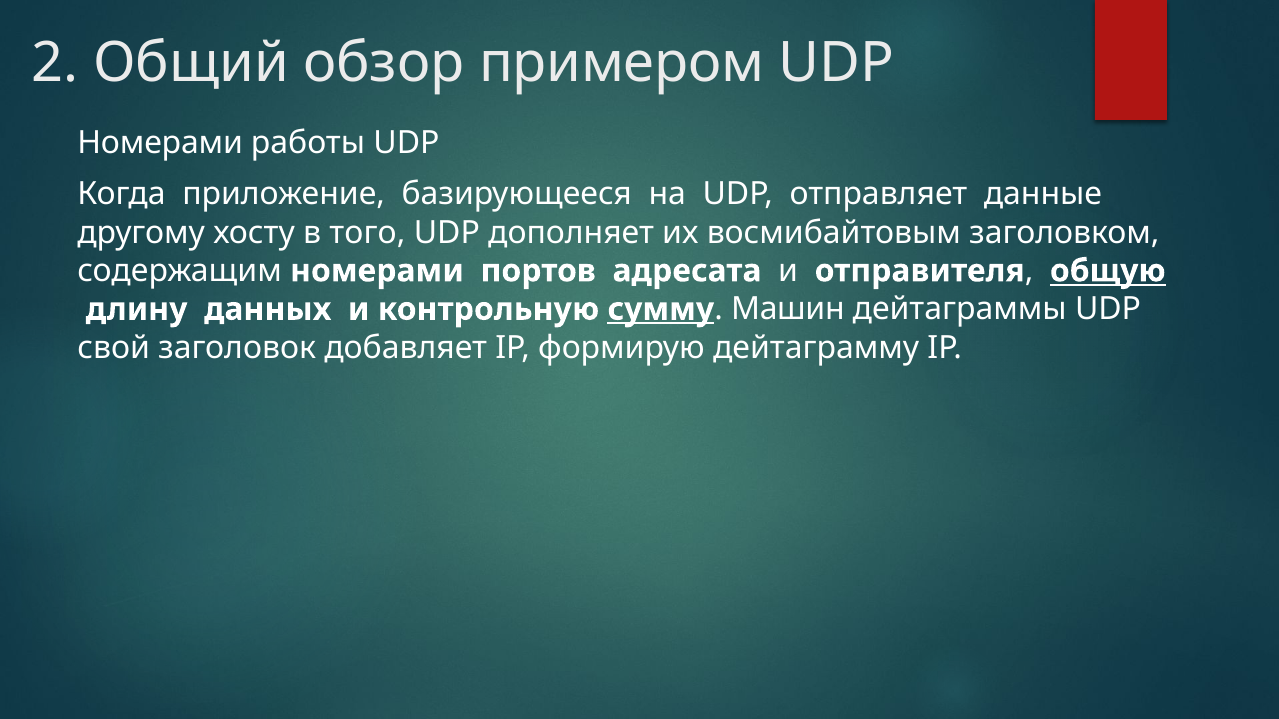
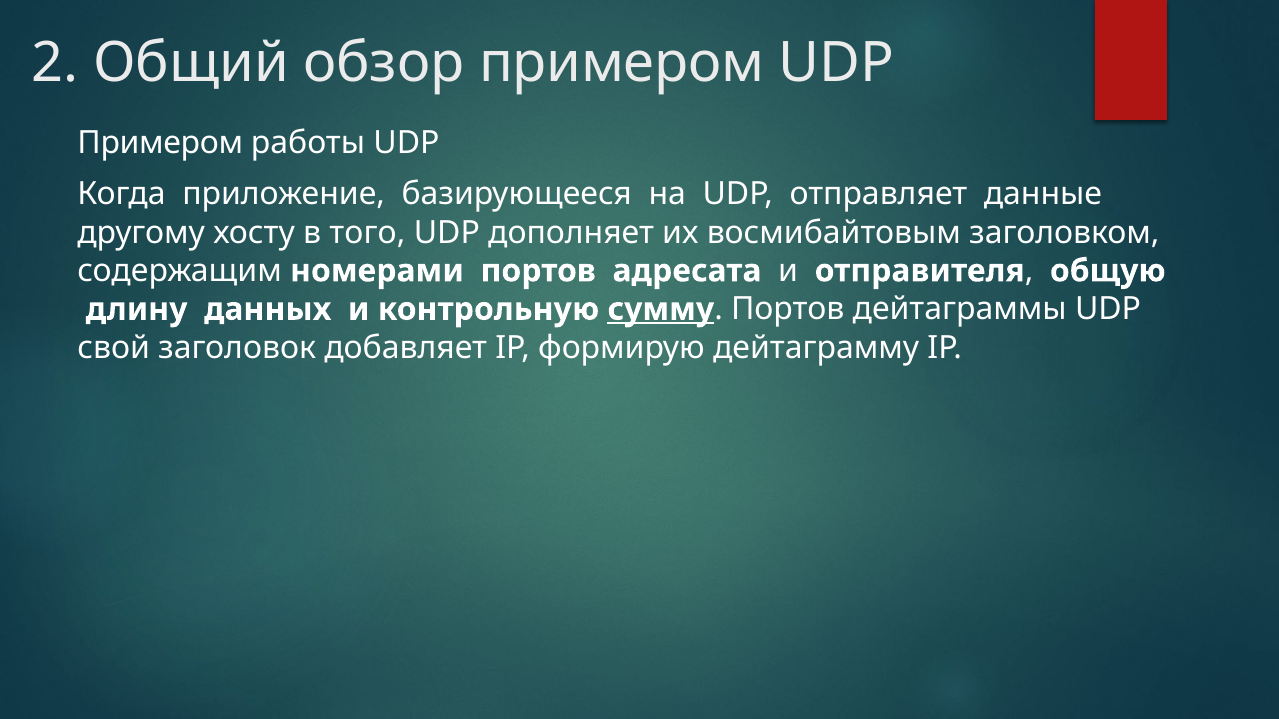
Номерами at (160, 143): Номерами -> Примером
общую underline: present -> none
Машин at (788, 309): Машин -> Портов
